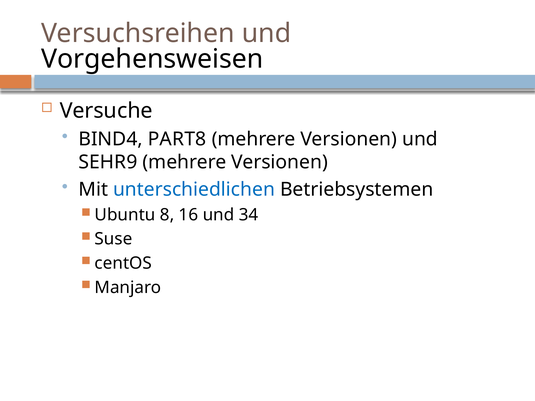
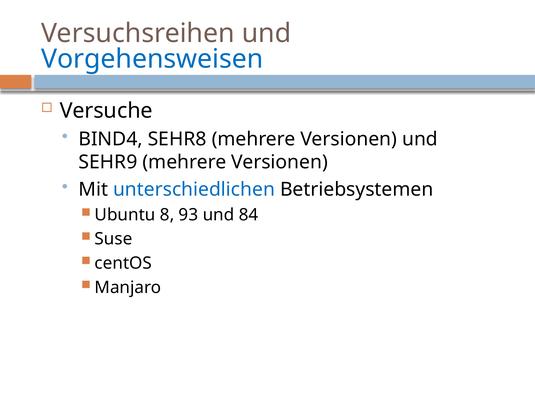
Vorgehensweisen colour: black -> blue
PART8: PART8 -> SEHR8
16: 16 -> 93
34: 34 -> 84
